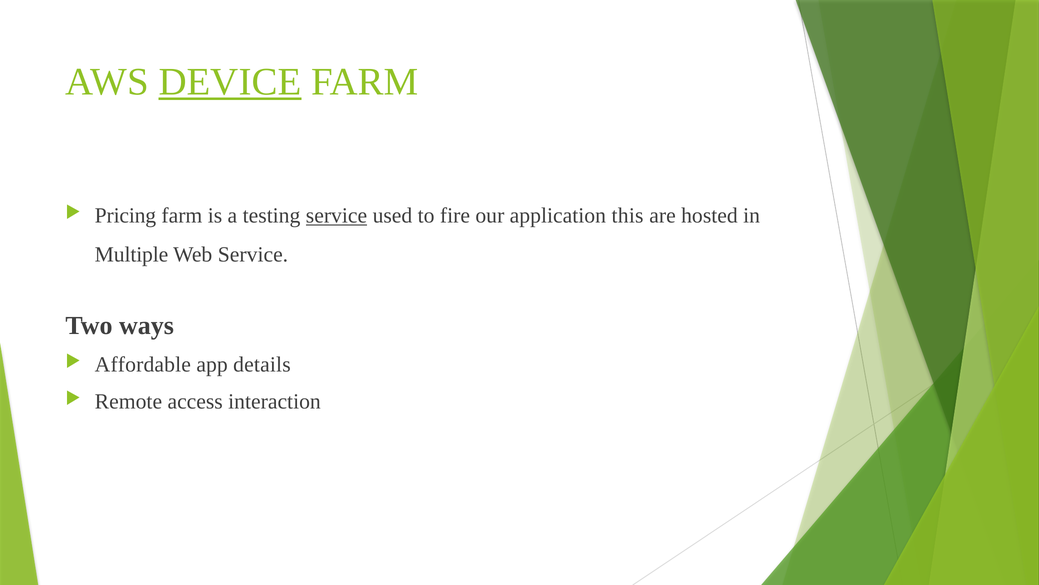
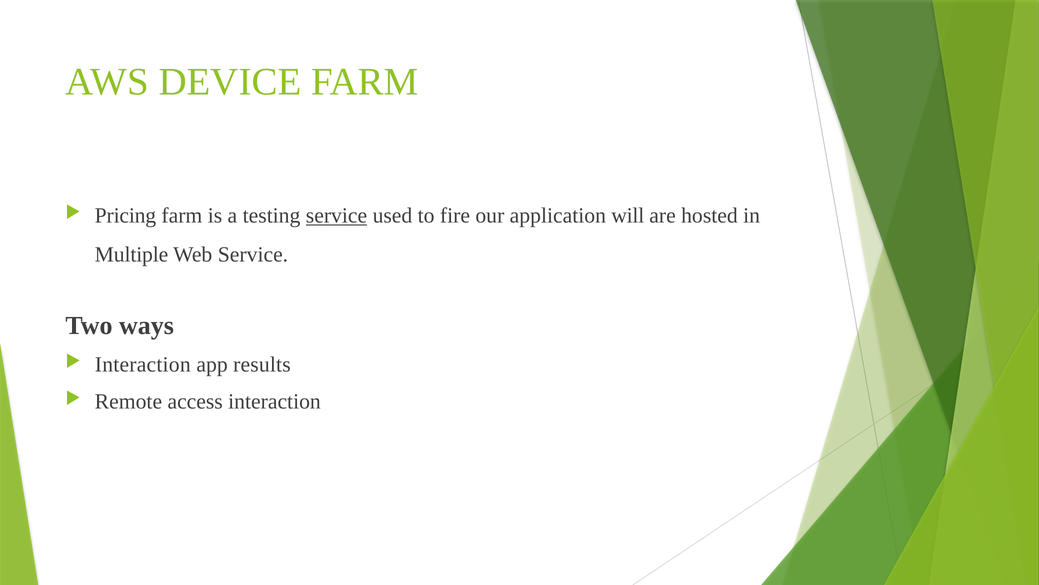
DEVICE underline: present -> none
this: this -> will
Affordable at (143, 364): Affordable -> Interaction
details: details -> results
